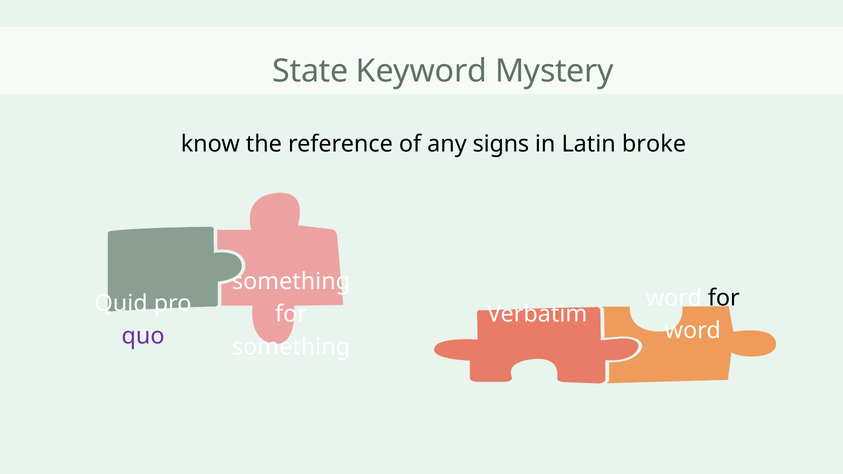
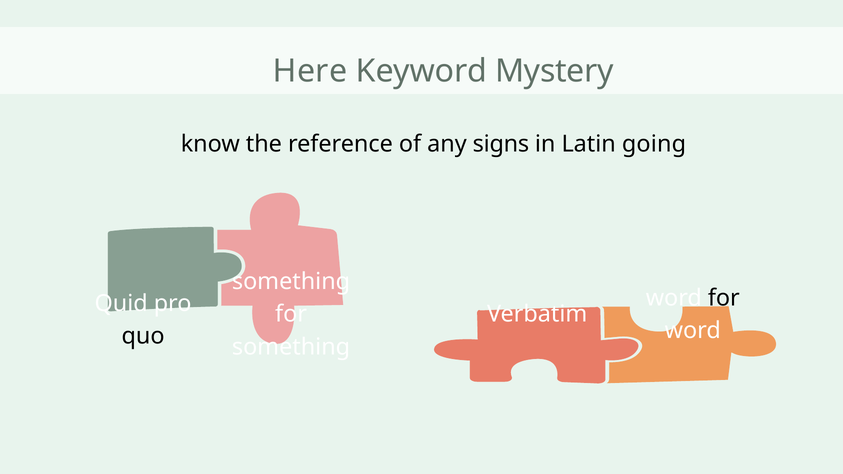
State: State -> Here
broke: broke -> going
quo colour: purple -> black
